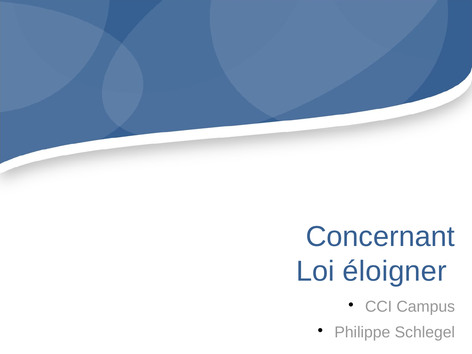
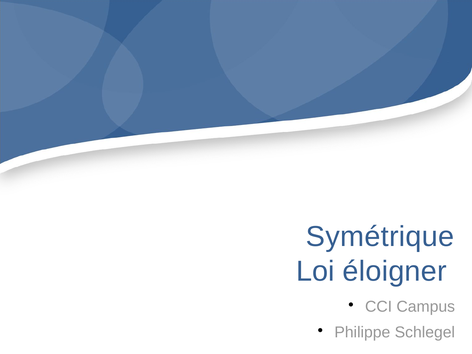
Concernant: Concernant -> Symétrique
